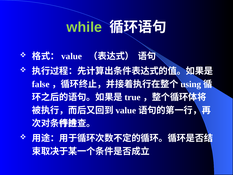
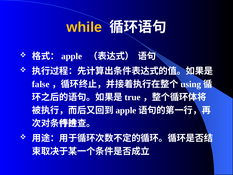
while colour: light green -> yellow
value at (72, 56): value -> apple
value at (126, 110): value -> apple
